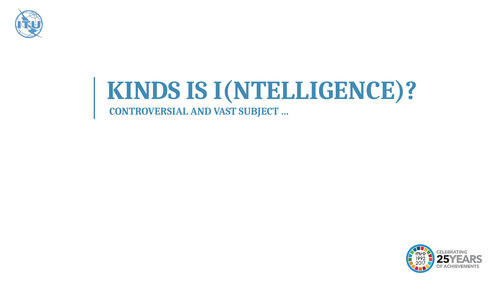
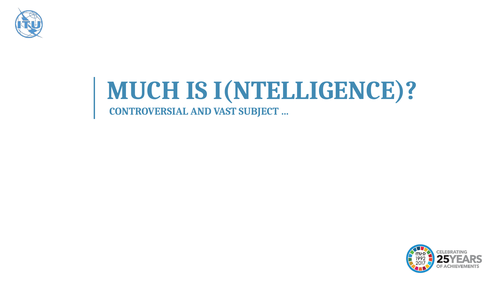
KINDS: KINDS -> MUCH
